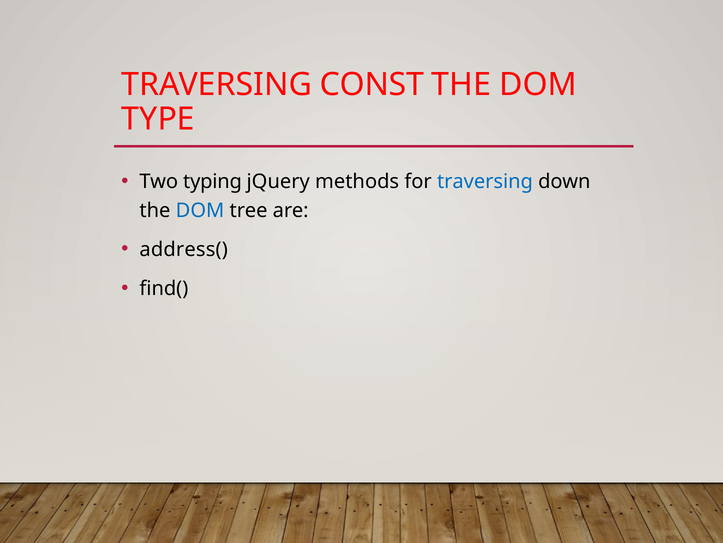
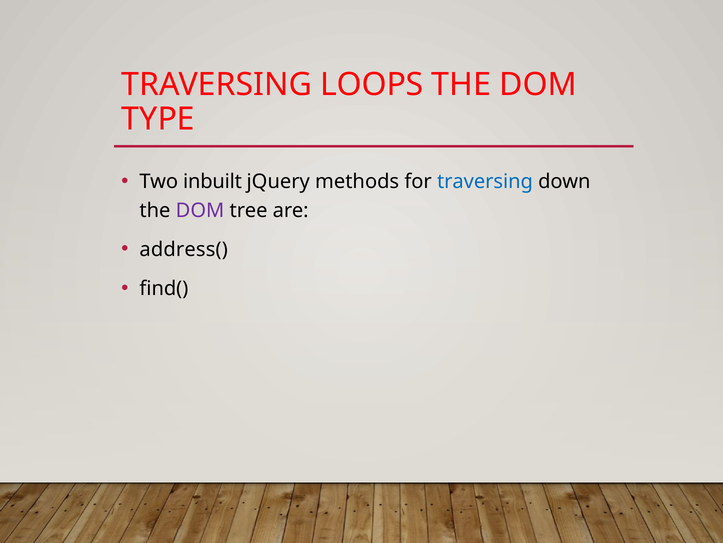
CONST: CONST -> LOOPS
typing: typing -> inbuilt
DOM at (200, 210) colour: blue -> purple
